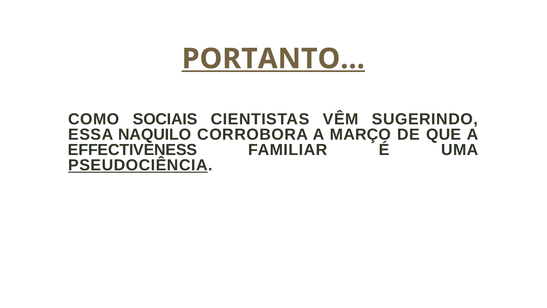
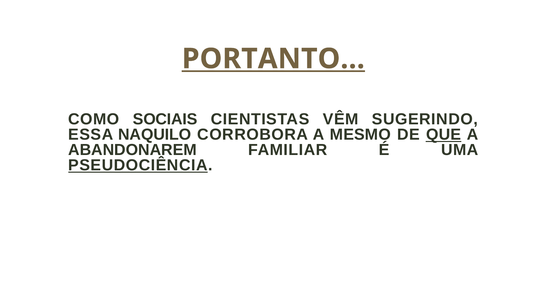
MARÇO: MARÇO -> MESMO
QUE underline: none -> present
EFFECTIVENESS: EFFECTIVENESS -> ABANDONAREM
